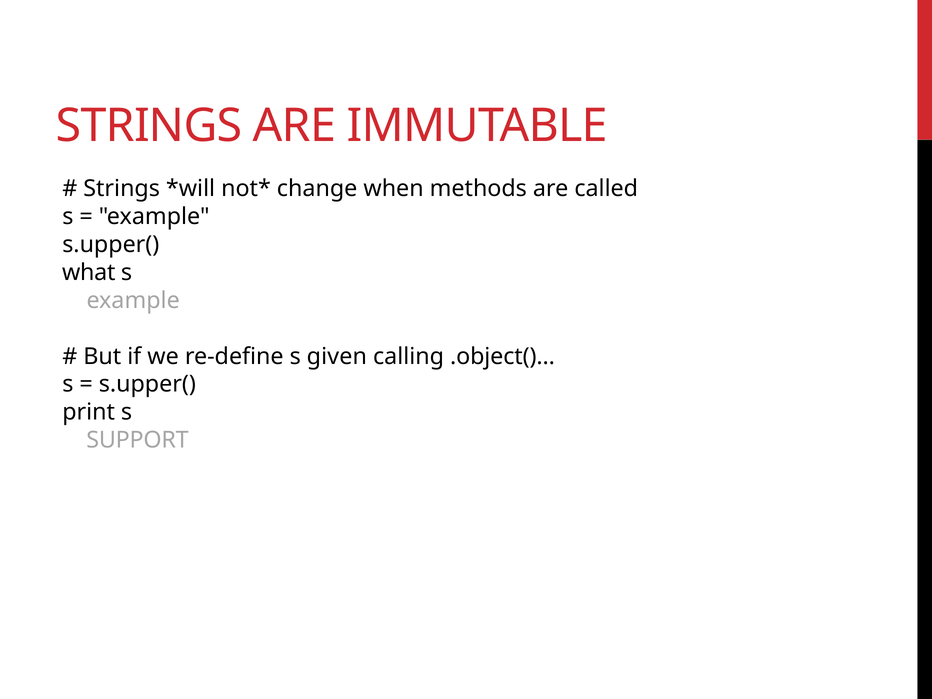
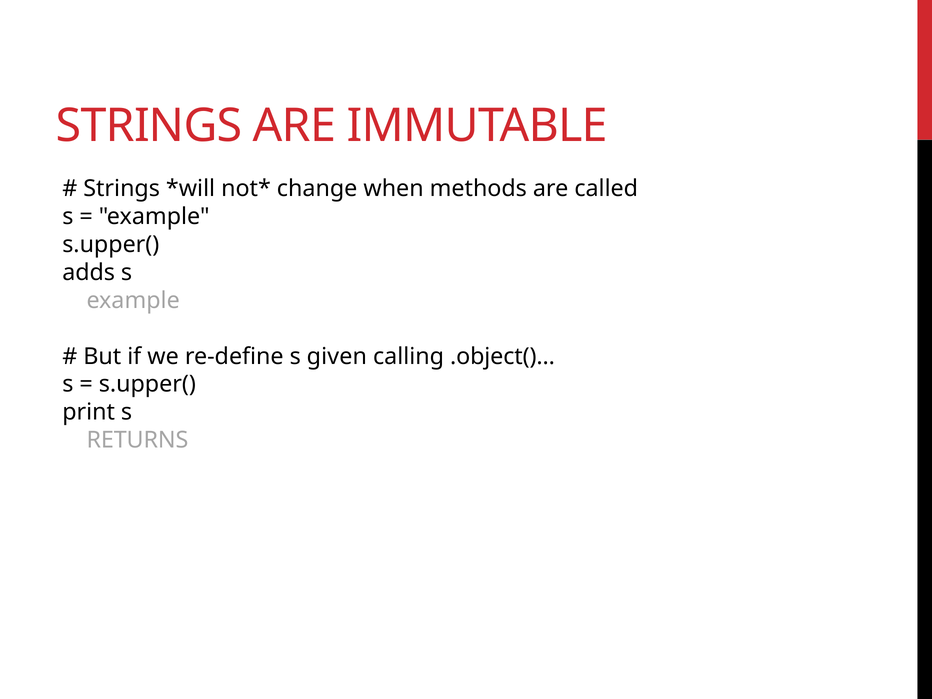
what: what -> adds
SUPPORT: SUPPORT -> RETURNS
